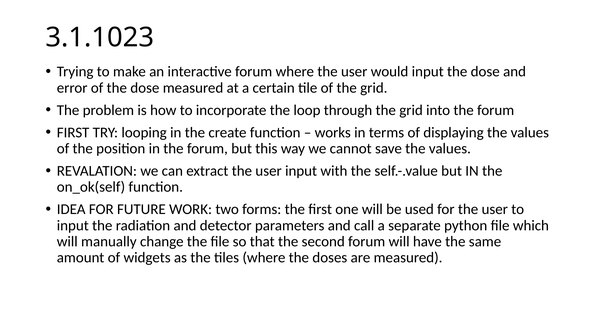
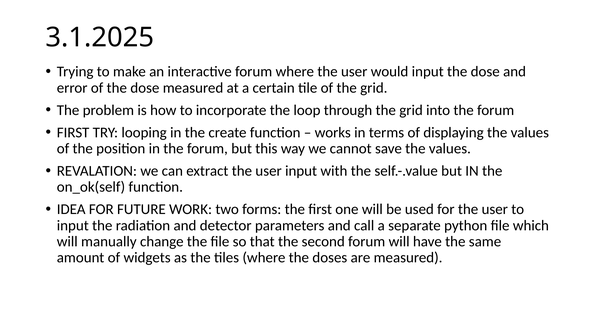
3.1.1023: 3.1.1023 -> 3.1.2025
